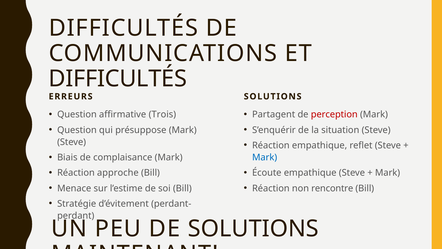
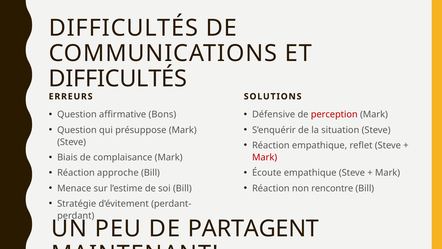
Trois: Trois -> Bons
Partagent: Partagent -> Défensive
Mark at (265, 157) colour: blue -> red
DE SOLUTIONS: SOLUTIONS -> PARTAGENT
